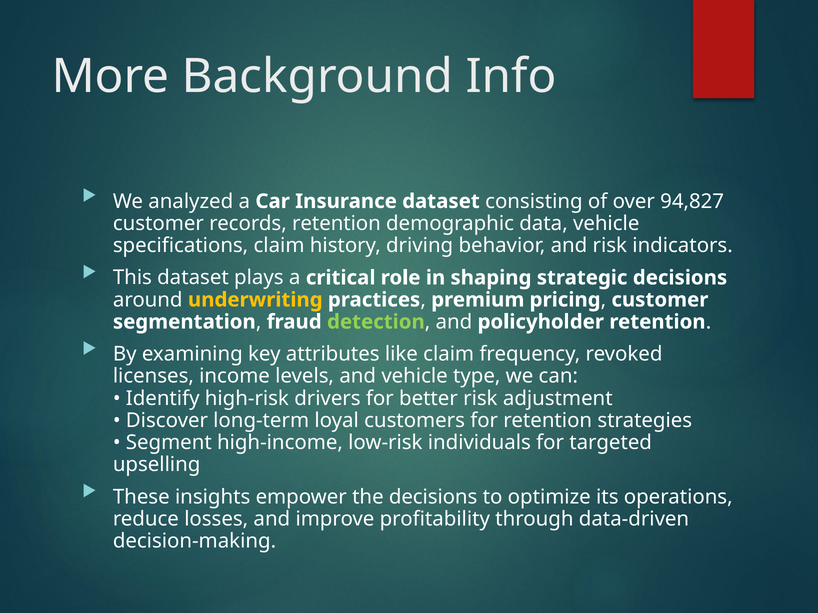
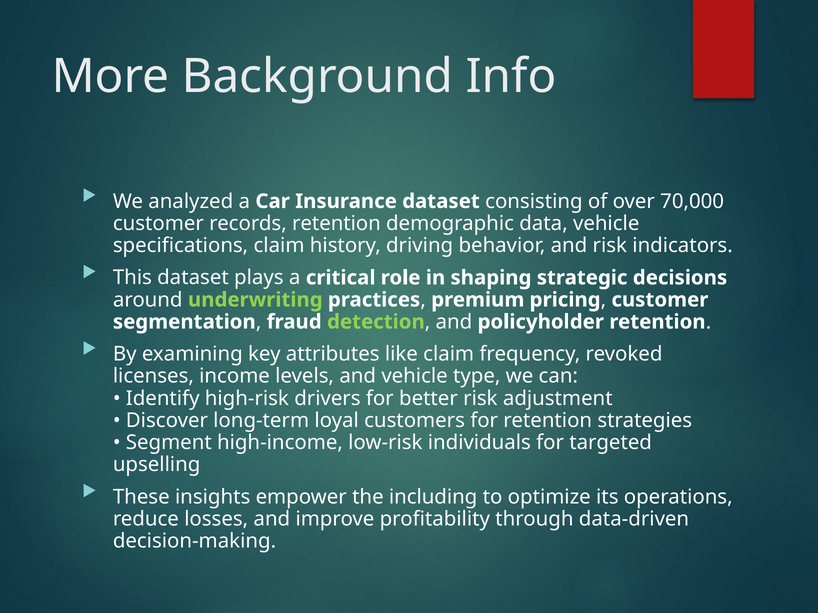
94,827: 94,827 -> 70,000
underwriting colour: yellow -> light green
the decisions: decisions -> including
